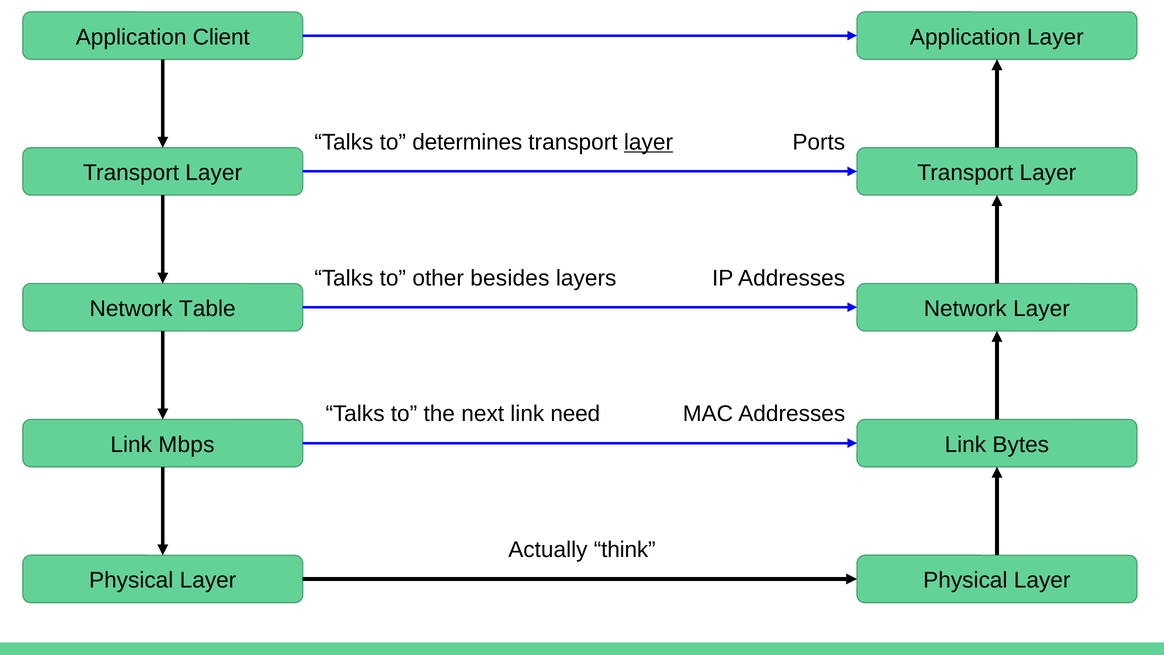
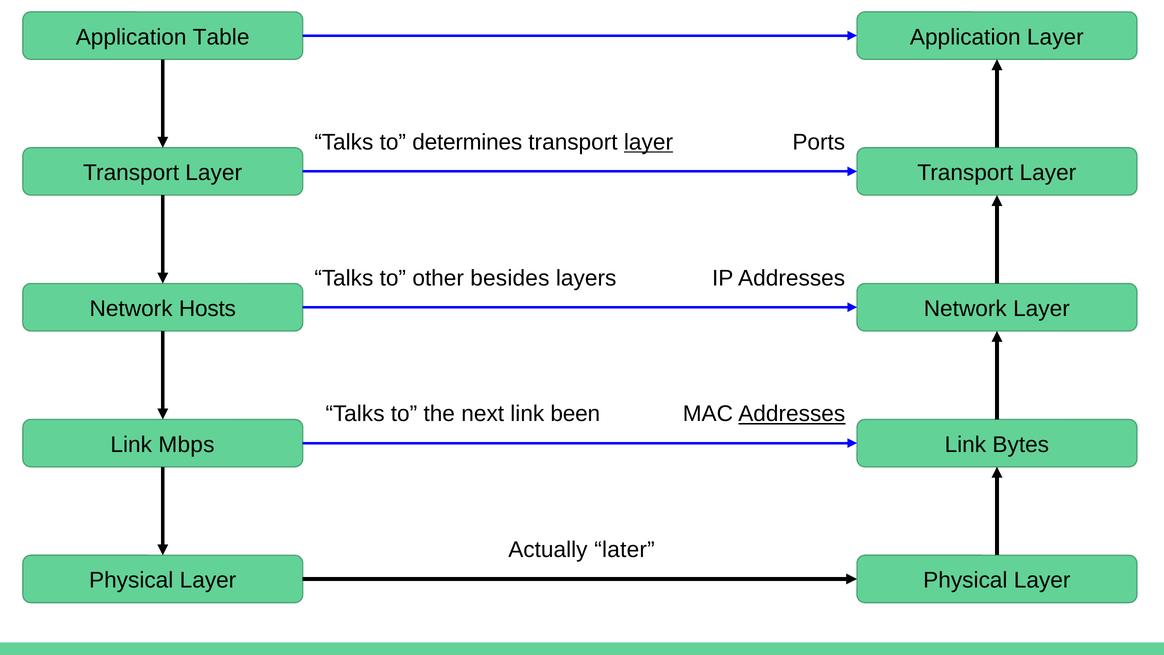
Client: Client -> Table
Table: Table -> Hosts
need: need -> been
Addresses at (792, 414) underline: none -> present
think: think -> later
